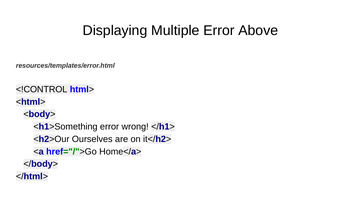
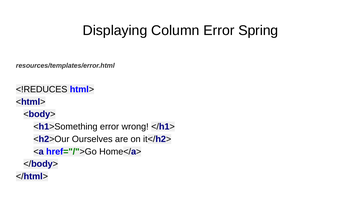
Multiple: Multiple -> Column
Above: Above -> Spring
<!CONTROL: <!CONTROL -> <!REDUCES
